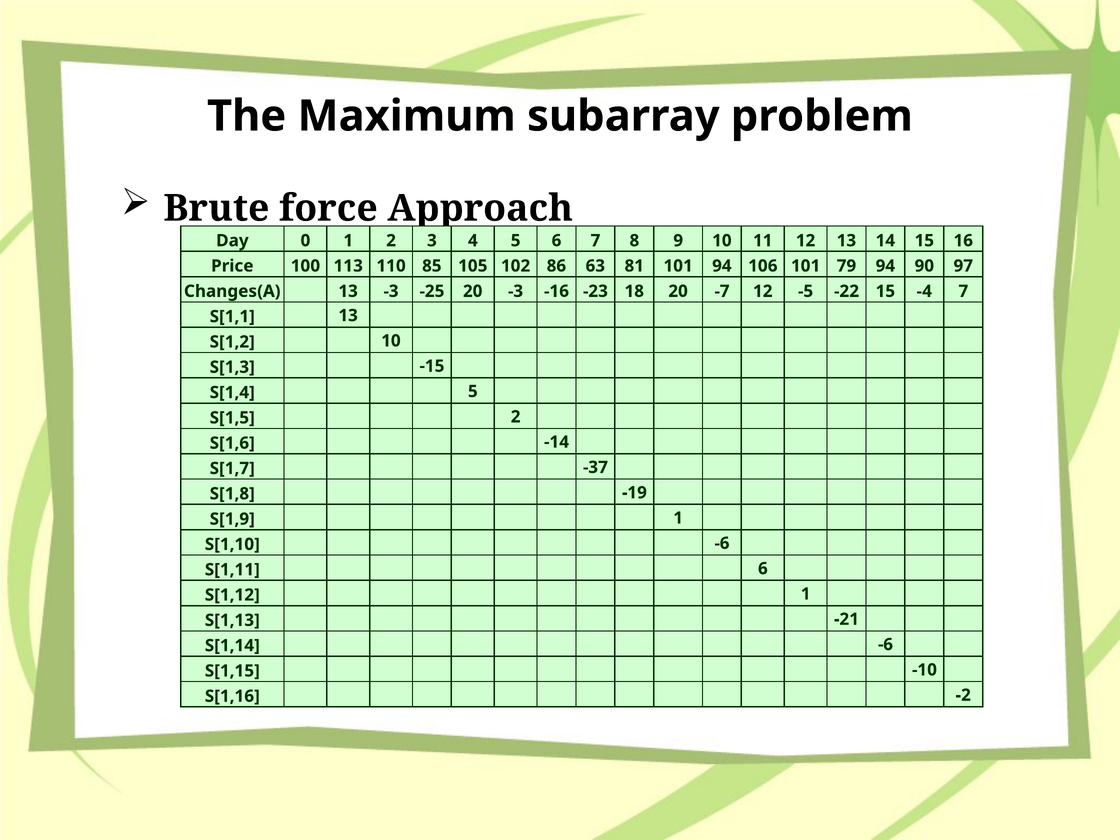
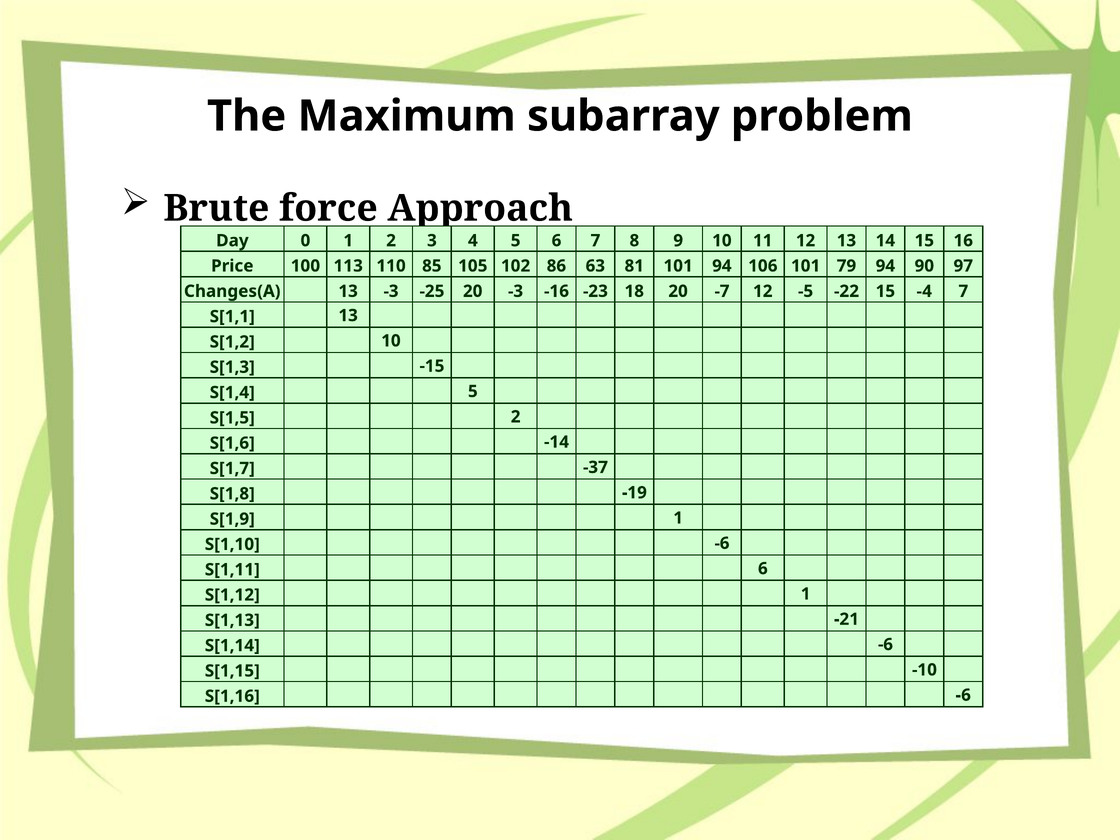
S[1,16 -2: -2 -> -6
